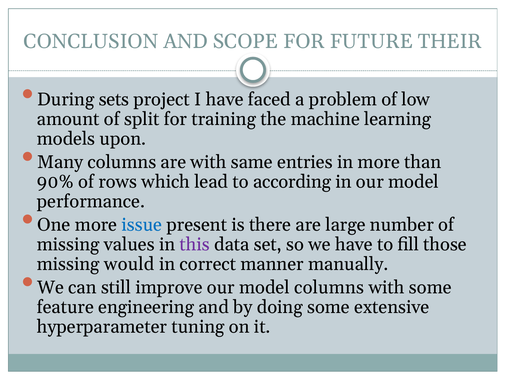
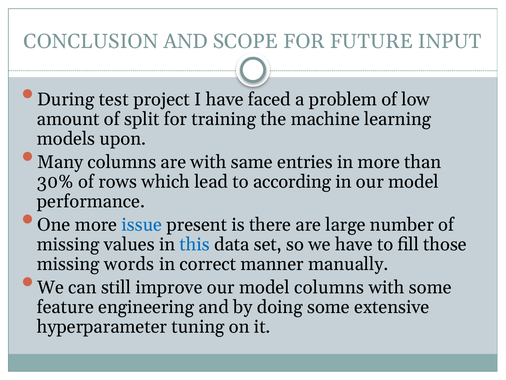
THEIR: THEIR -> INPUT
sets: sets -> test
90%: 90% -> 30%
this colour: purple -> blue
would: would -> words
